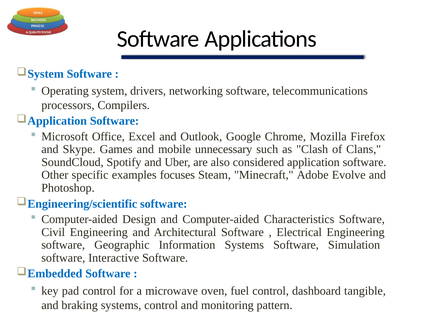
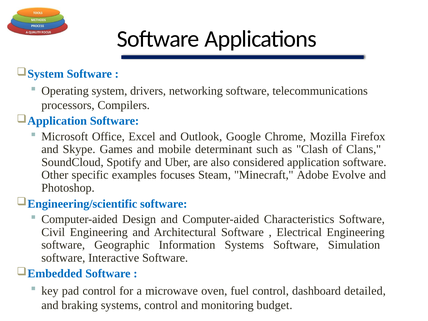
unnecessary: unnecessary -> determinant
tangible: tangible -> detailed
pattern: pattern -> budget
